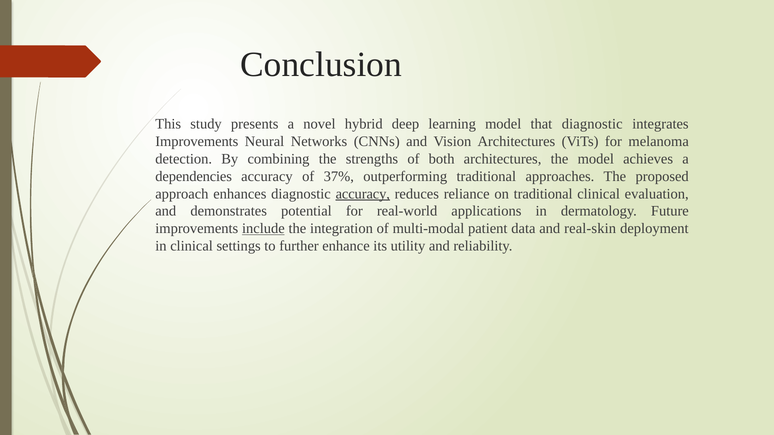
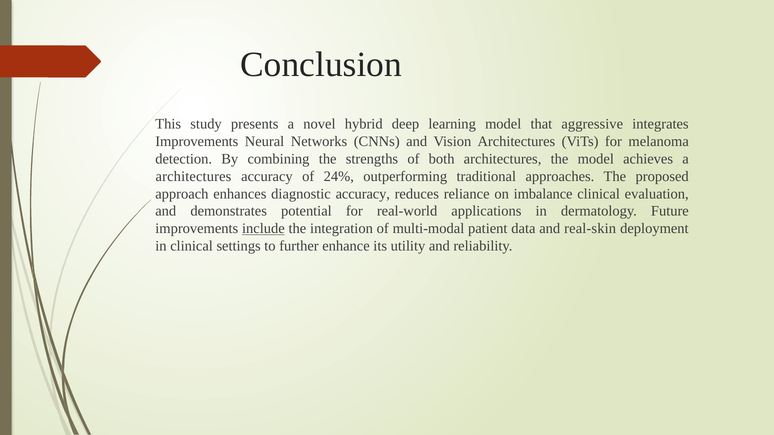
that diagnostic: diagnostic -> aggressive
dependencies at (194, 177): dependencies -> architectures
37%: 37% -> 24%
accuracy at (363, 194) underline: present -> none
on traditional: traditional -> imbalance
